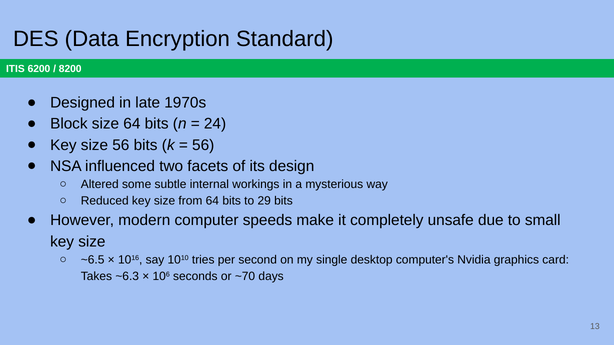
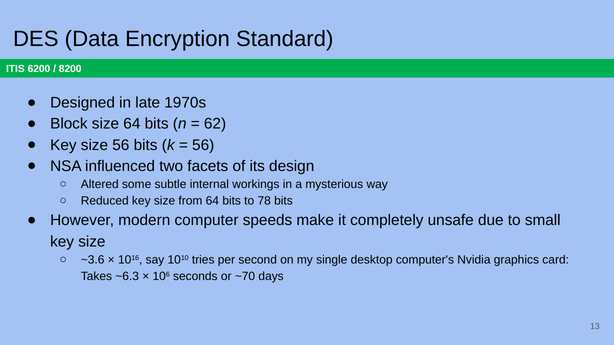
24: 24 -> 62
29: 29 -> 78
~6.5: ~6.5 -> ~3.6
